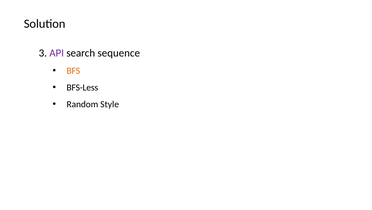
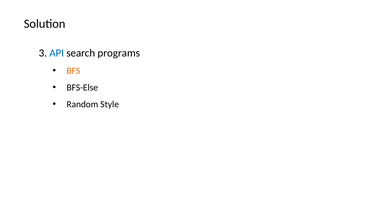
API colour: purple -> blue
sequence: sequence -> programs
BFS-Less: BFS-Less -> BFS-Else
